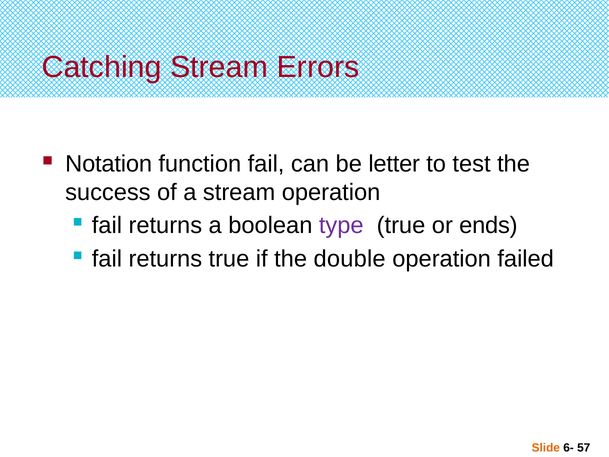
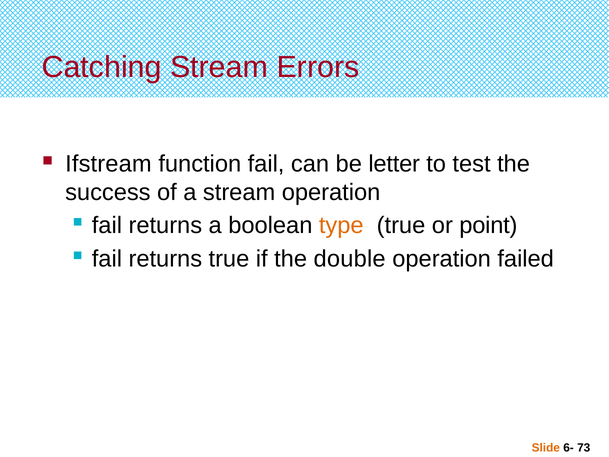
Notation: Notation -> Ifstream
type colour: purple -> orange
ends: ends -> point
57: 57 -> 73
